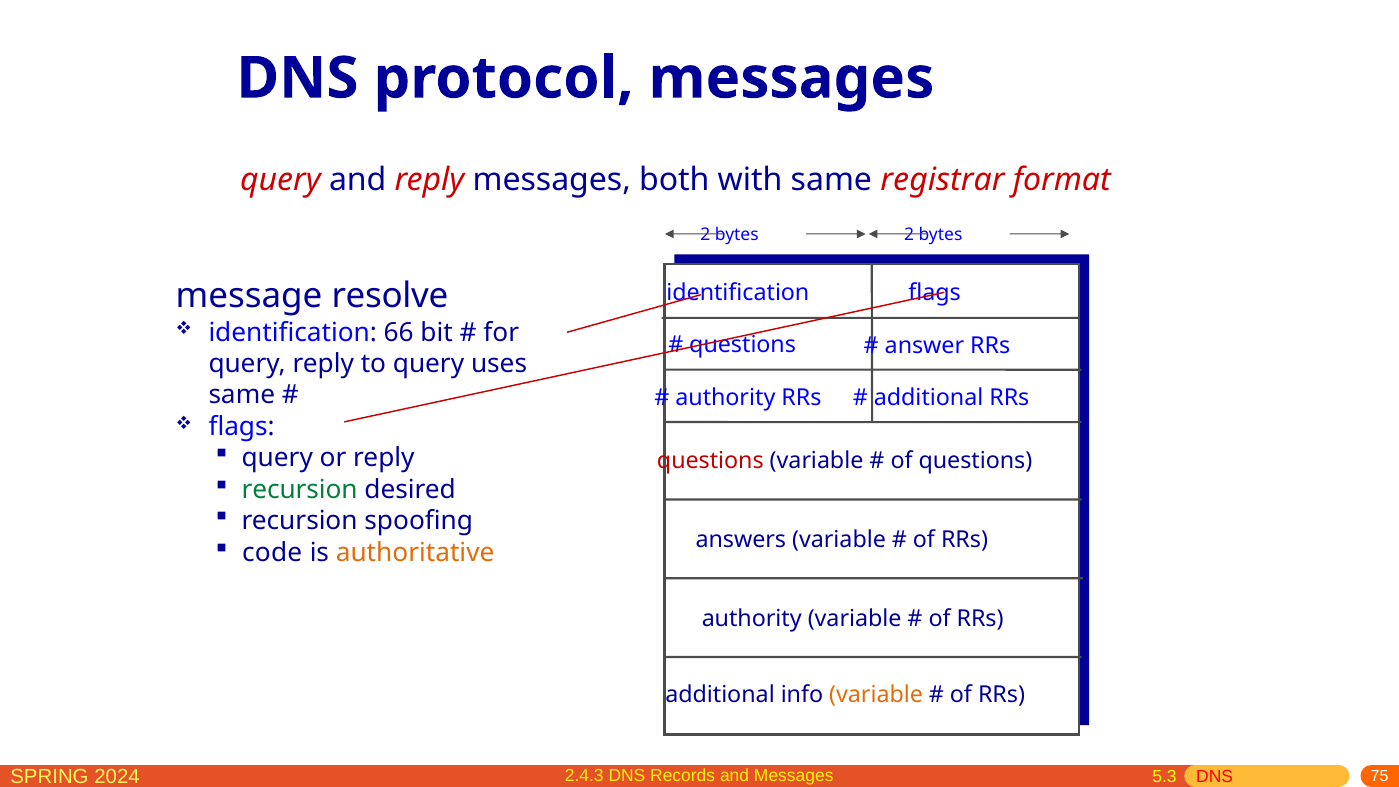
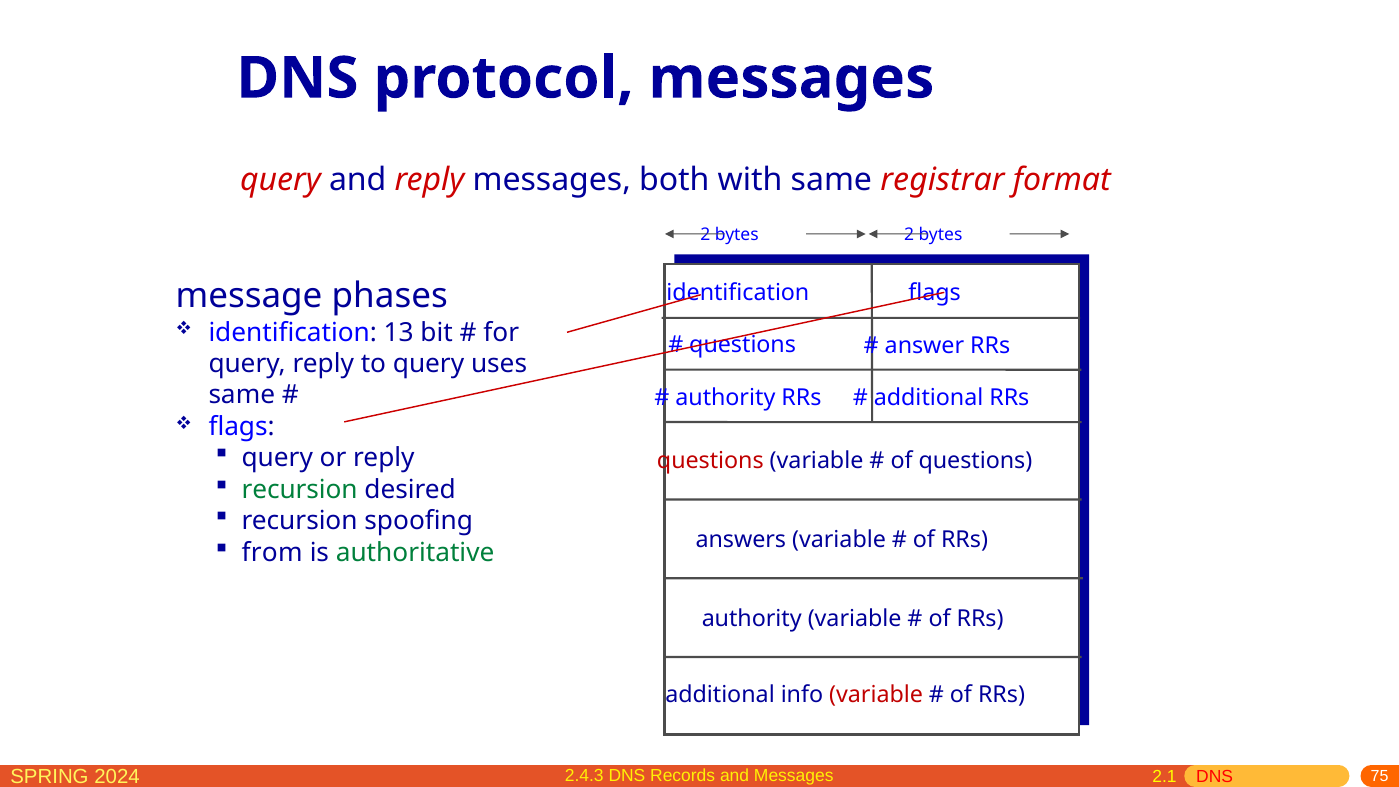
resolve: resolve -> phases
66: 66 -> 13
code: code -> from
authoritative colour: orange -> green
variable at (876, 695) colour: orange -> red
5.3: 5.3 -> 2.1
